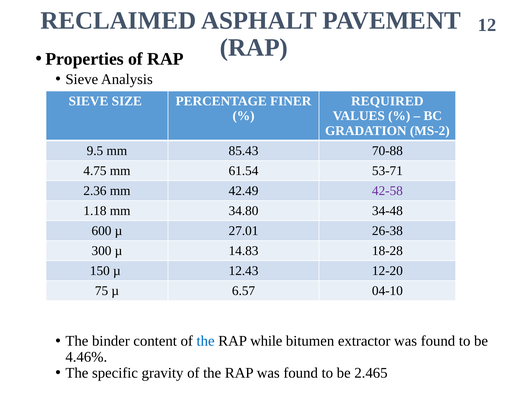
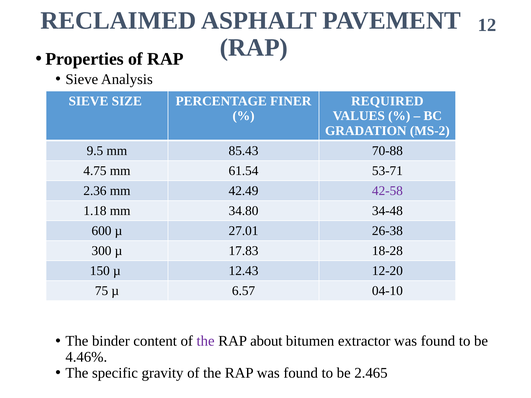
14.83: 14.83 -> 17.83
the at (206, 341) colour: blue -> purple
while: while -> about
